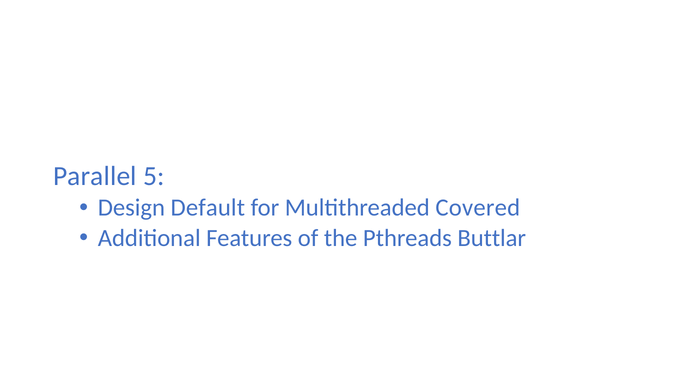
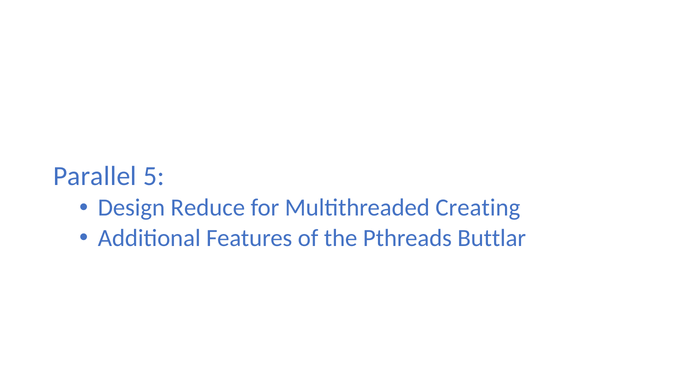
Default: Default -> Reduce
Covered: Covered -> Creating
